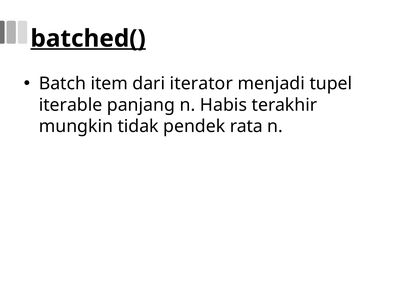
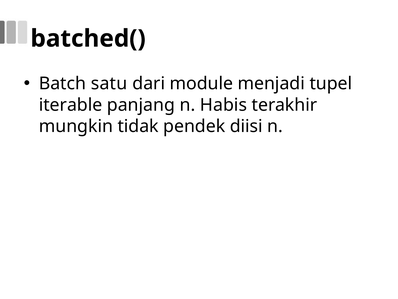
batched( underline: present -> none
item: item -> satu
iterator: iterator -> module
rata: rata -> diisi
